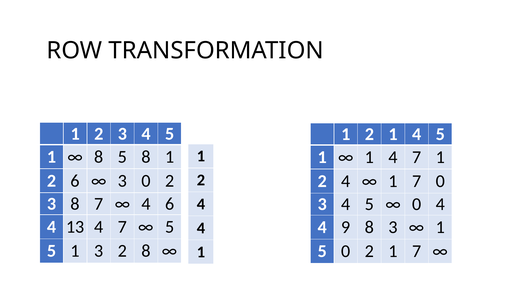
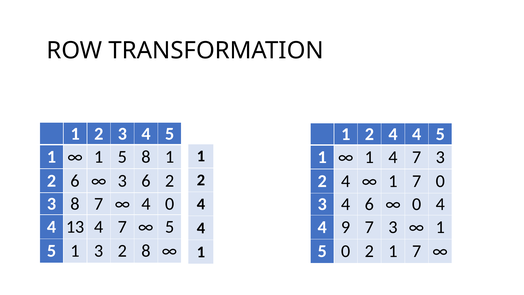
1 at (393, 134): 1 -> 4
8 at (99, 157): 8 -> 1
4 7 1: 1 -> 3
3 0: 0 -> 6
4 6: 6 -> 0
5 at (369, 204): 5 -> 6
9 8: 8 -> 7
